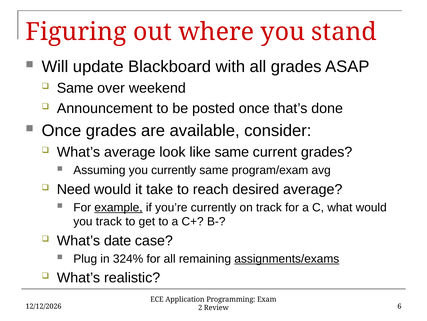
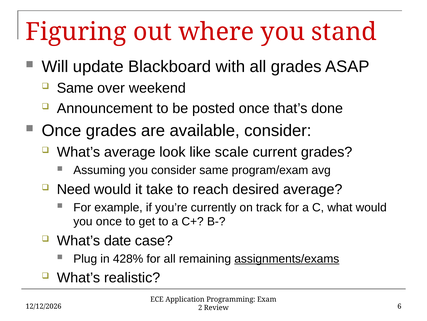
like same: same -> scale
you currently: currently -> consider
example underline: present -> none
you track: track -> once
324%: 324% -> 428%
